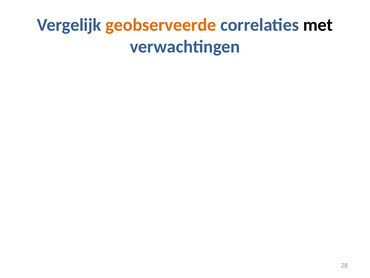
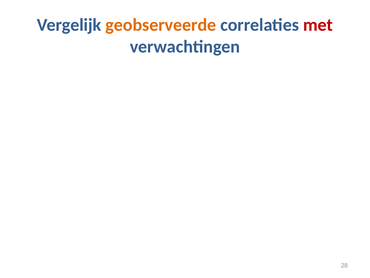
met colour: black -> red
